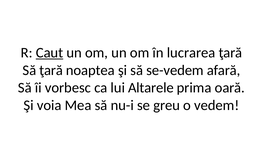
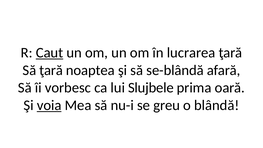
se-vedem: se-vedem -> se-blândă
Altarele: Altarele -> Slujbele
voia underline: none -> present
vedem: vedem -> blândă
